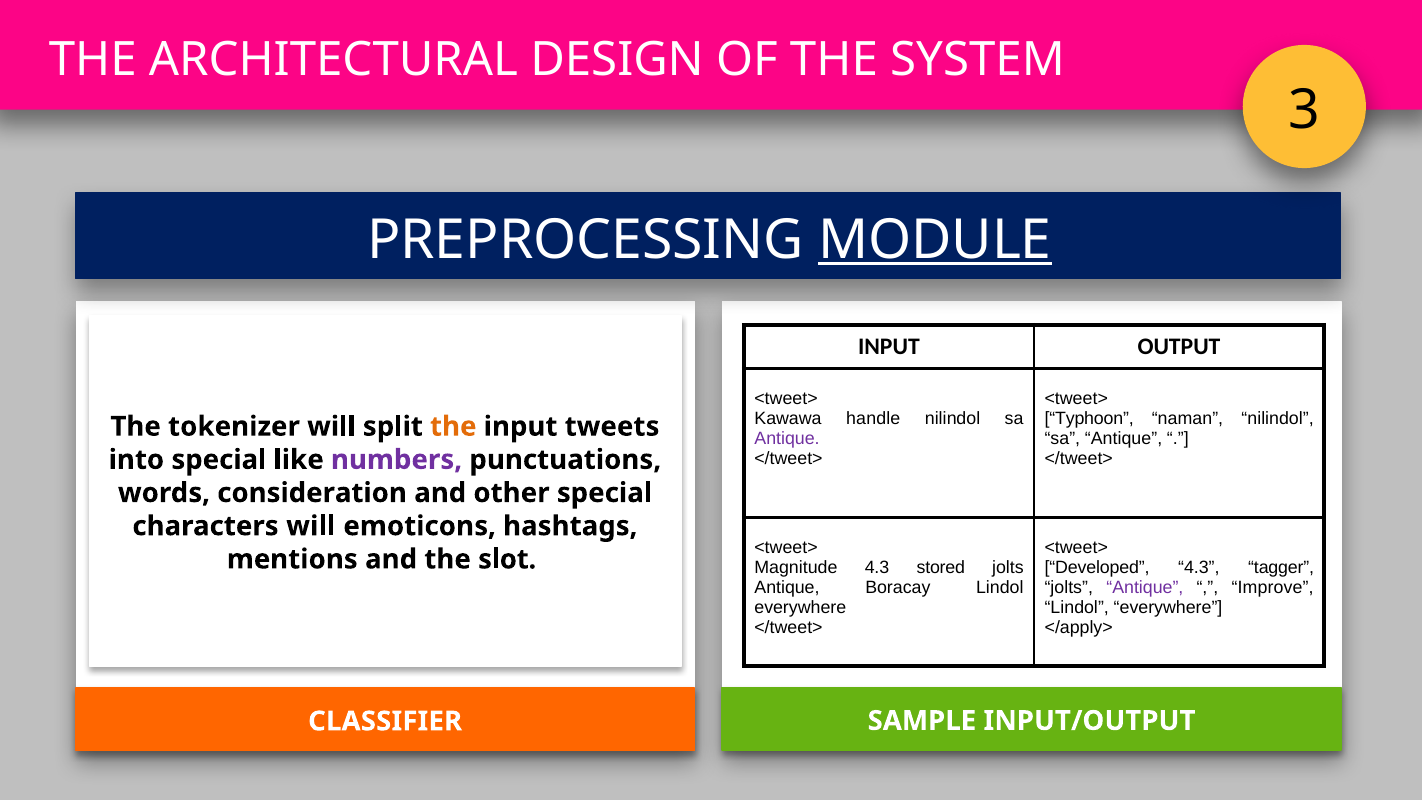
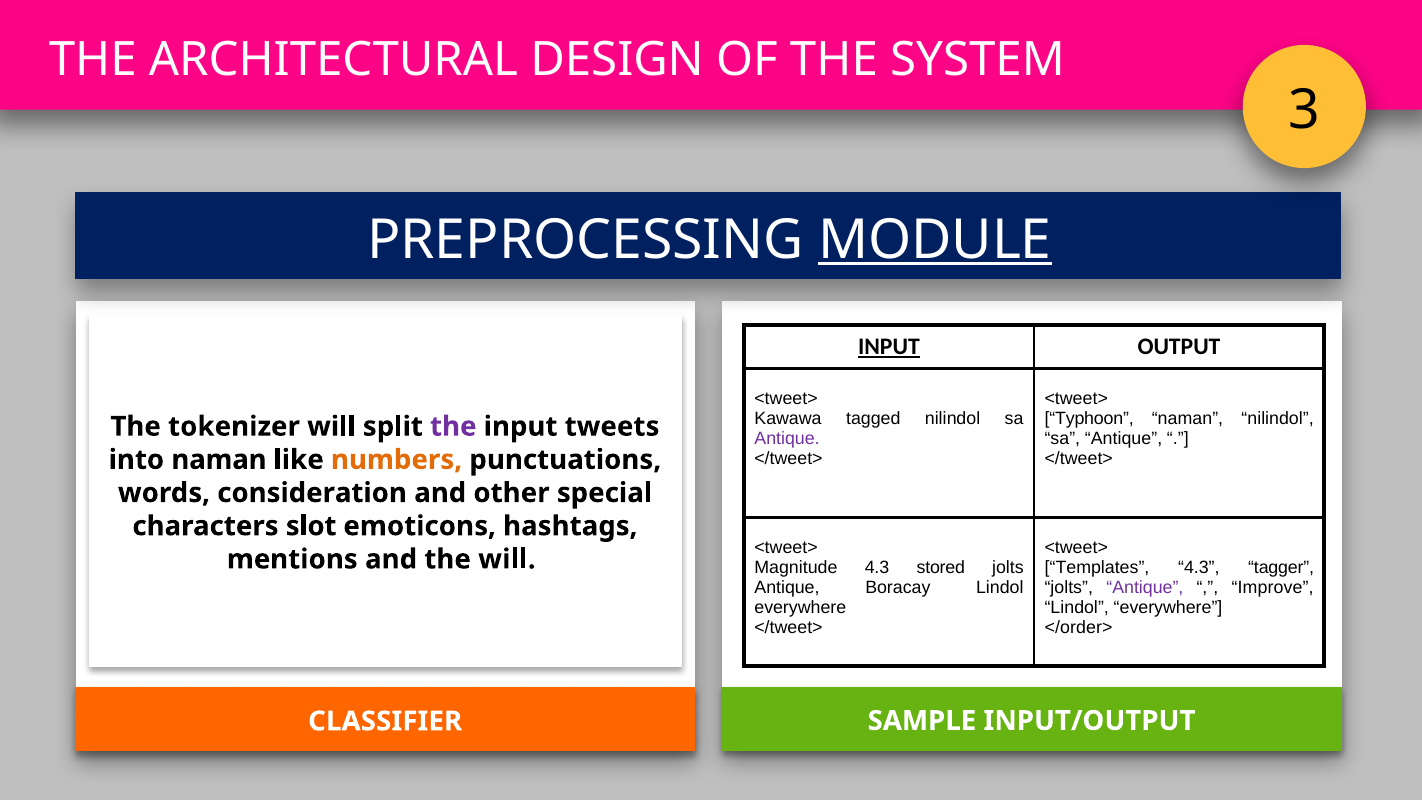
INPUT at (889, 347) underline: none -> present
handle: handle -> tagged
the at (453, 426) colour: orange -> purple
into special: special -> naman
numbers colour: purple -> orange
characters will: will -> slot
the slot: slot -> will
Developed: Developed -> Templates
</apply>: </apply> -> </order>
